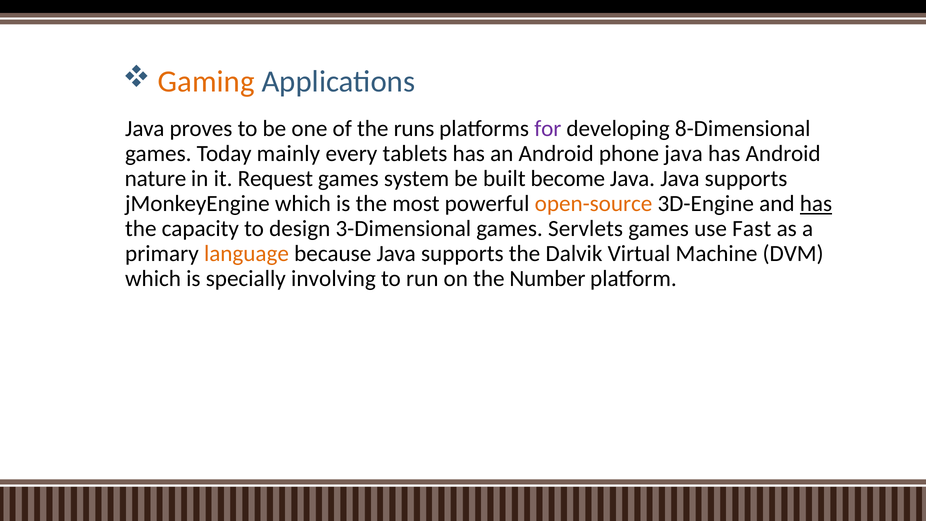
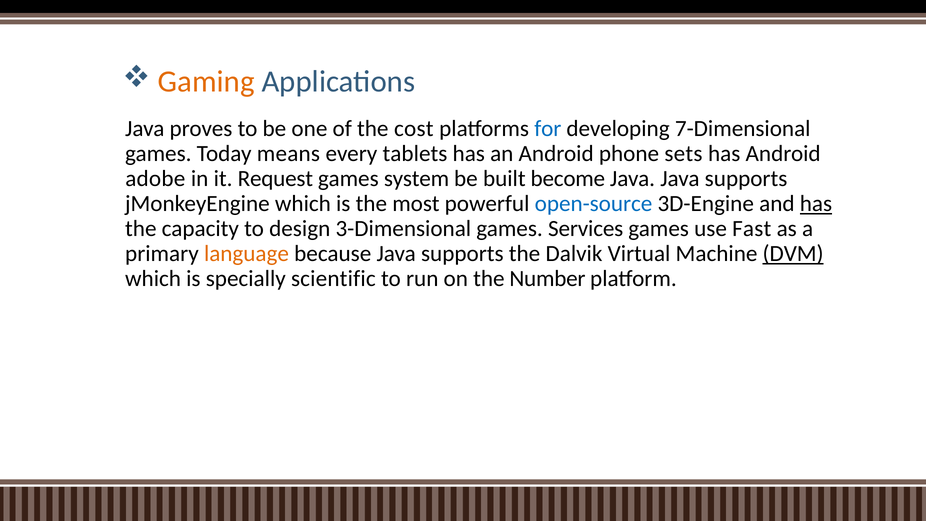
runs: runs -> cost
for colour: purple -> blue
8-Dimensional: 8-Dimensional -> 7-Dimensional
mainly: mainly -> means
phone java: java -> sets
nature: nature -> adobe
open-source colour: orange -> blue
Servlets: Servlets -> Services
DVM underline: none -> present
involving: involving -> scientific
